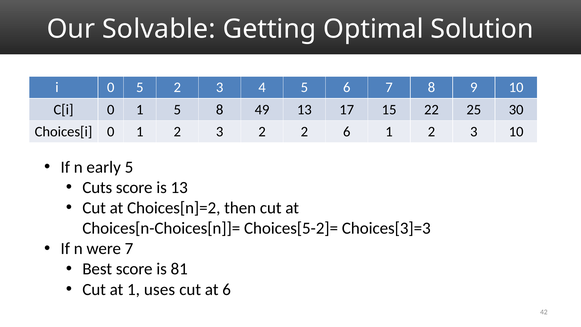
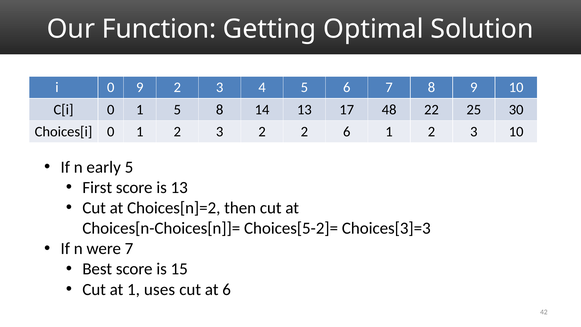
Solvable: Solvable -> Function
0 5: 5 -> 9
49: 49 -> 14
15: 15 -> 48
Cuts: Cuts -> First
81: 81 -> 15
